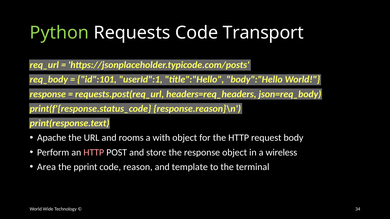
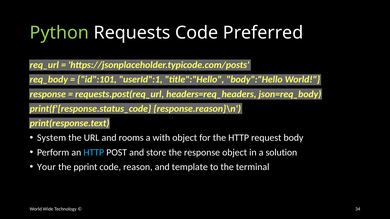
Transport: Transport -> Preferred
Apache: Apache -> System
HTTP at (94, 153) colour: pink -> light blue
wireless: wireless -> solution
Area: Area -> Your
